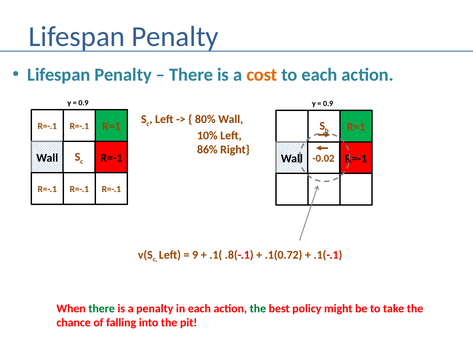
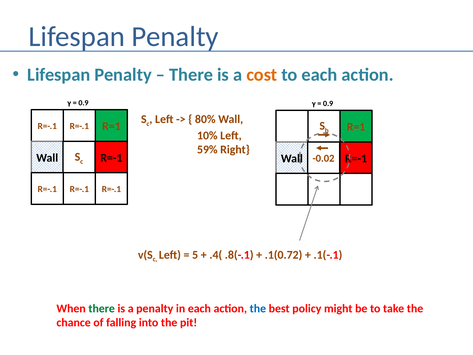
86%: 86% -> 59%
9: 9 -> 5
.1(: .1( -> .4(
the at (258, 308) colour: green -> blue
